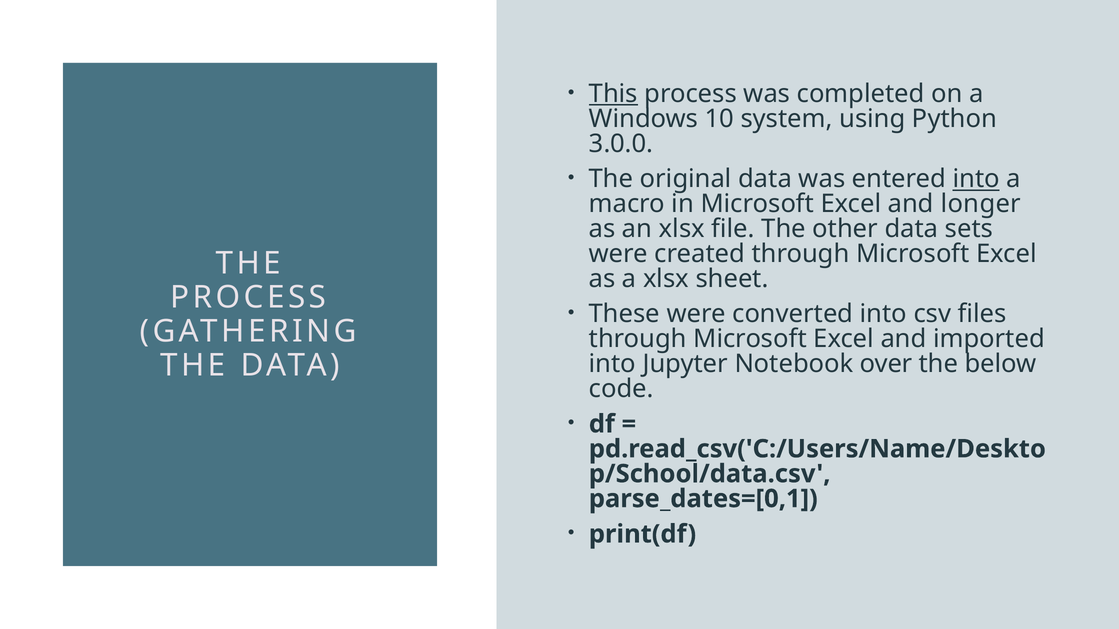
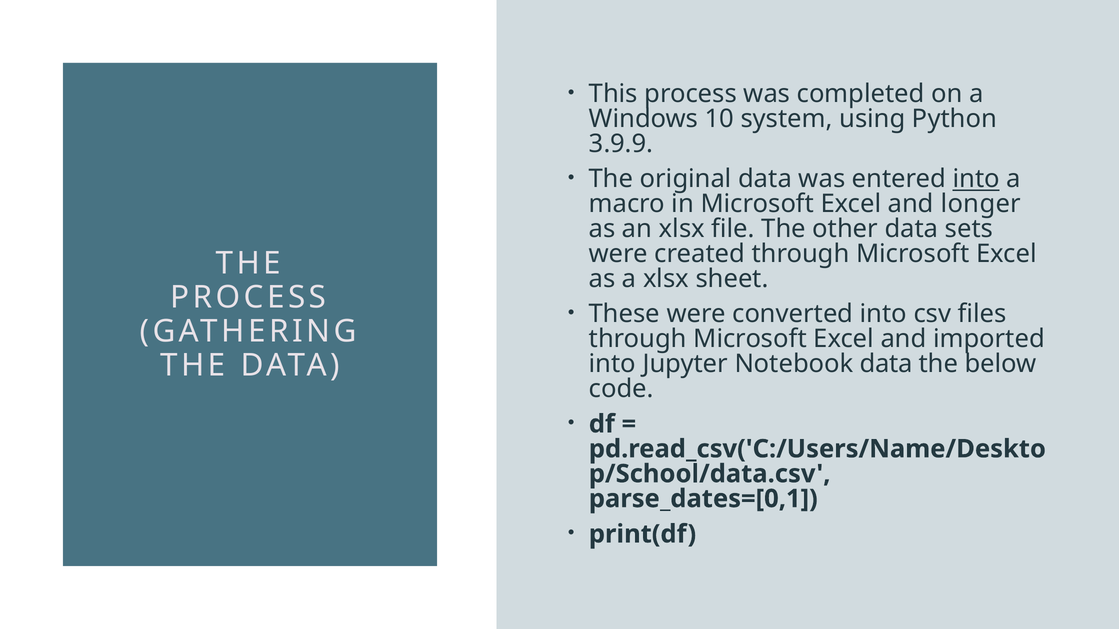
This underline: present -> none
3.0.0: 3.0.0 -> 3.9.9
Notebook over: over -> data
